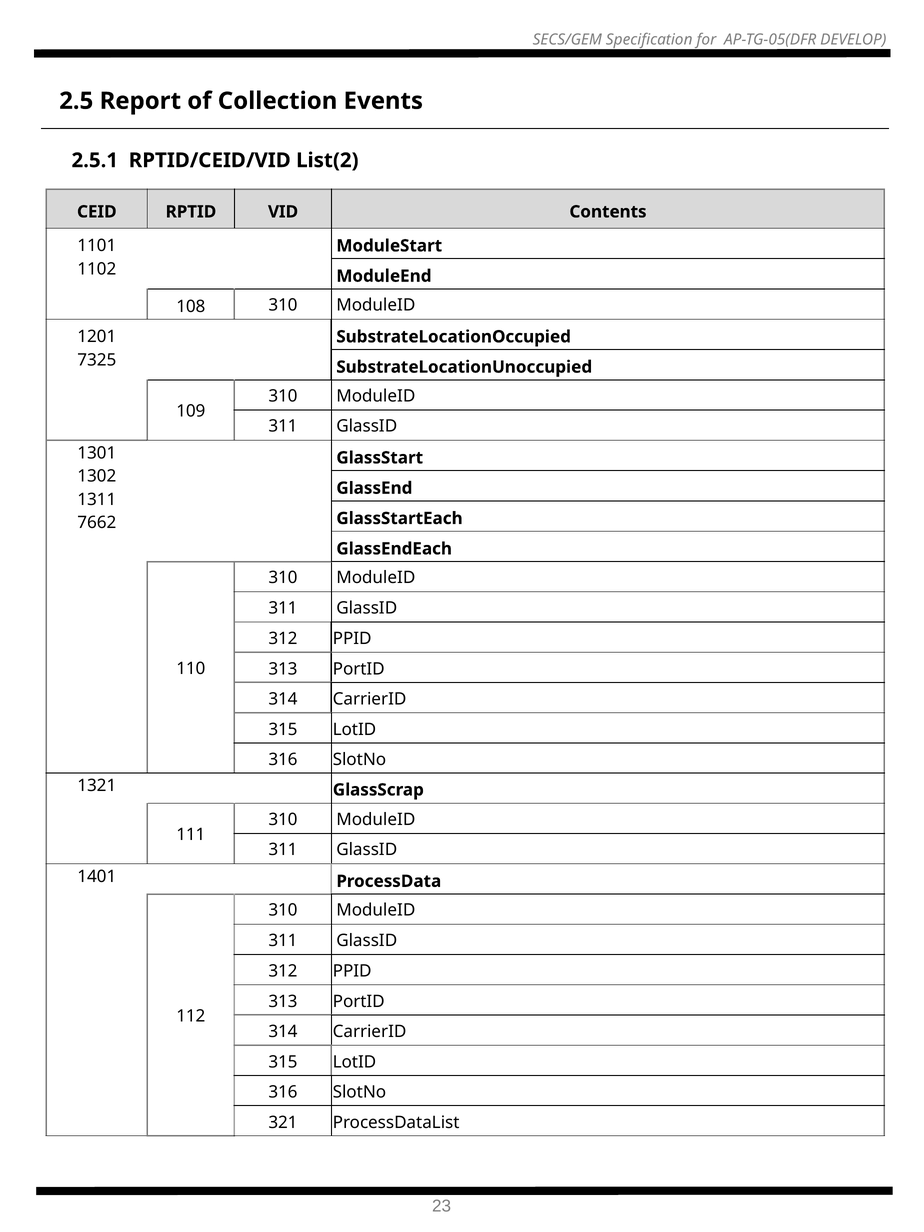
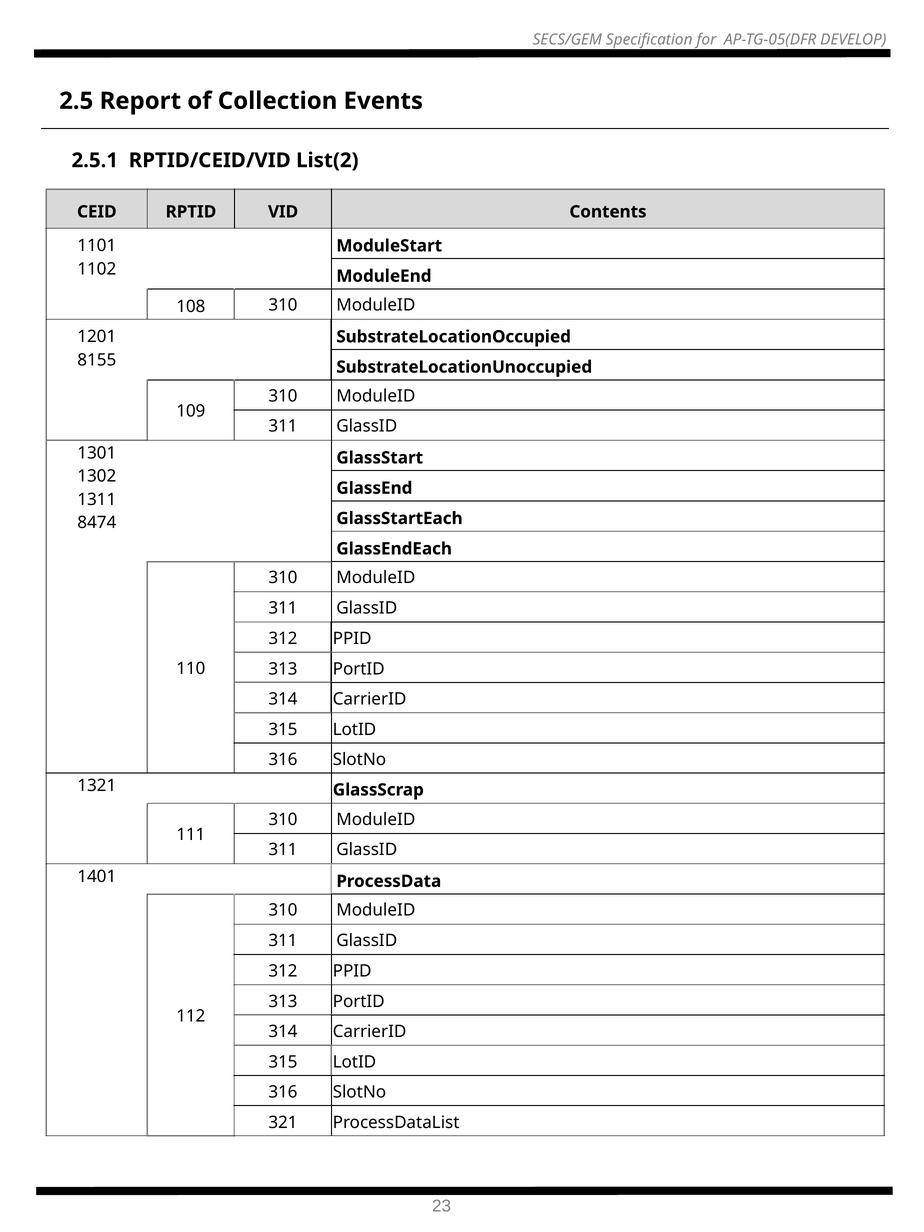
7325: 7325 -> 8155
7662: 7662 -> 8474
